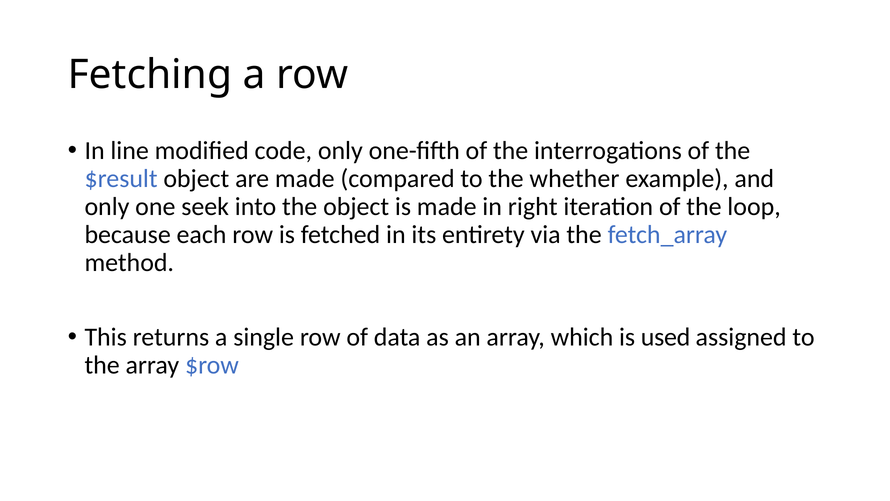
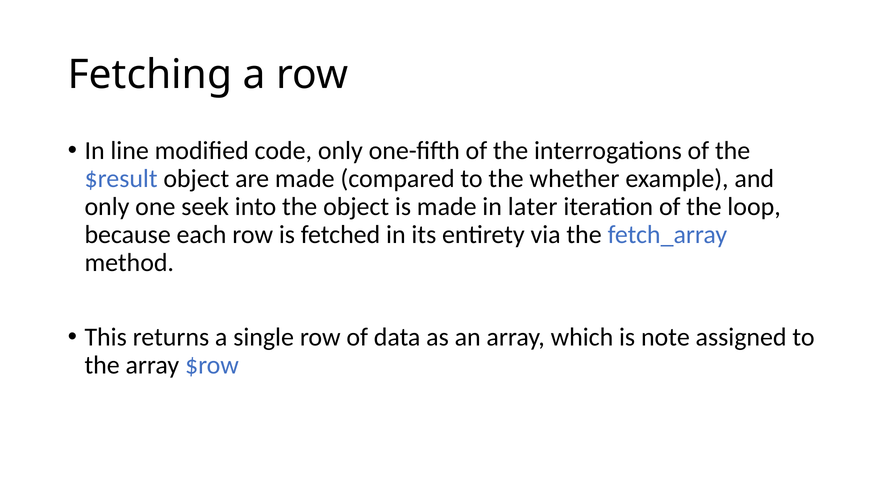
right: right -> later
used: used -> note
